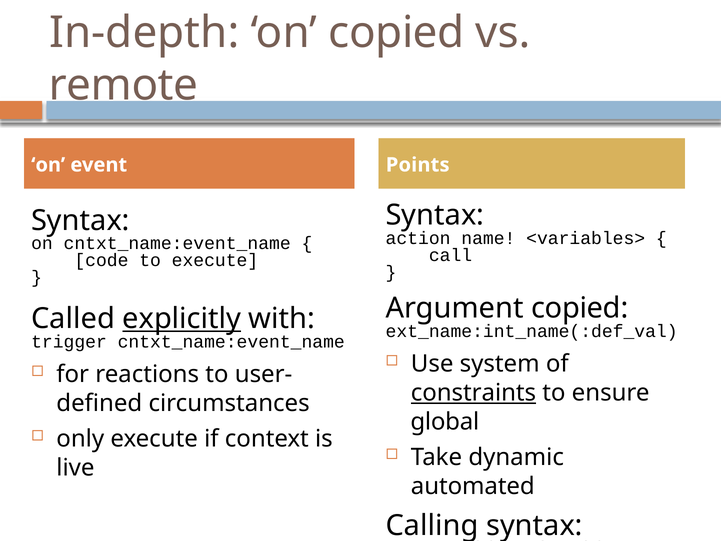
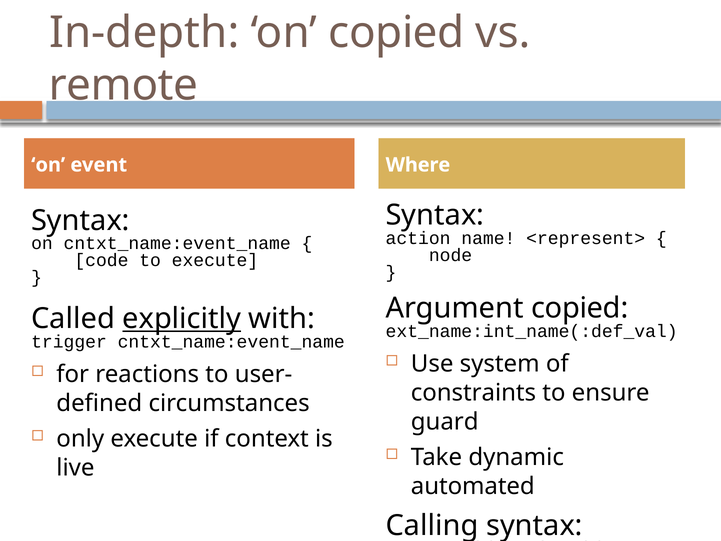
Points: Points -> Where
<variables>: <variables> -> <represent>
call: call -> node
constraints underline: present -> none
global: global -> guard
